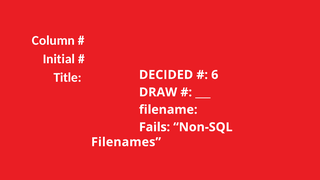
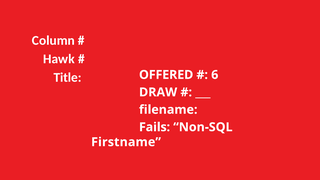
Initial: Initial -> Hawk
DECIDED: DECIDED -> OFFERED
Filenames: Filenames -> Firstname
